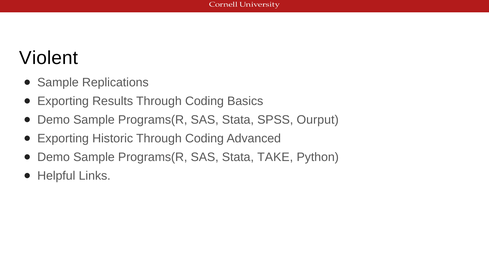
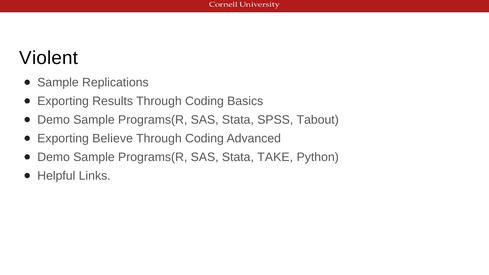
Ourput: Ourput -> Tabout
Historic: Historic -> Believe
